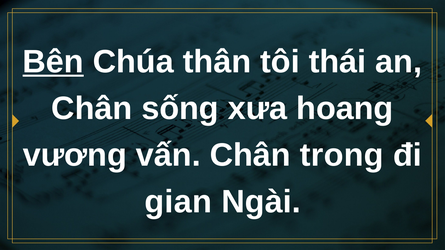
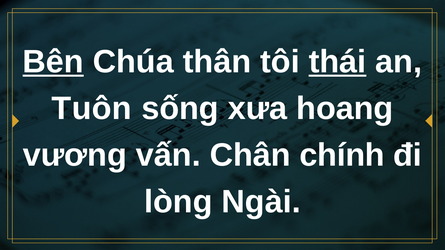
thái underline: none -> present
Chân at (92, 109): Chân -> Tuôn
trong: trong -> chính
gian: gian -> lòng
